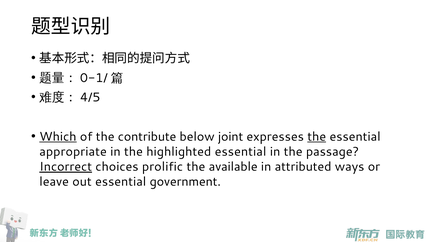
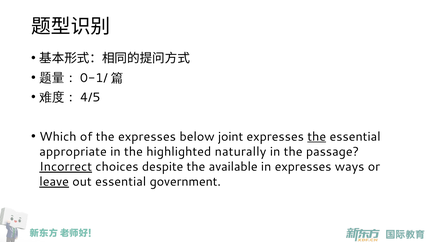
Which underline: present -> none
the contribute: contribute -> expresses
highlighted essential: essential -> naturally
prolific: prolific -> despite
in attributed: attributed -> expresses
leave underline: none -> present
